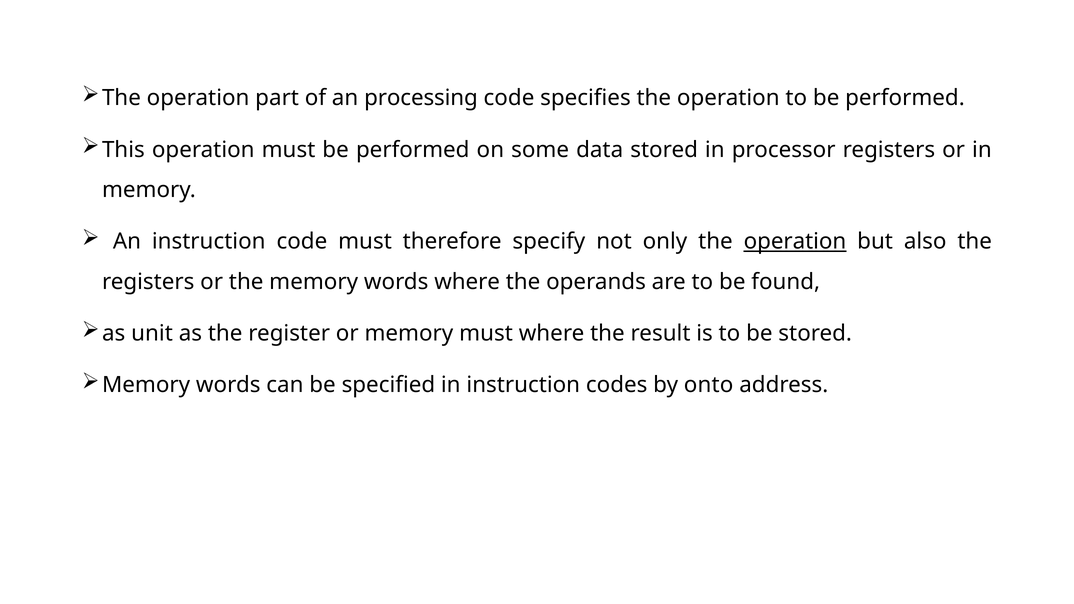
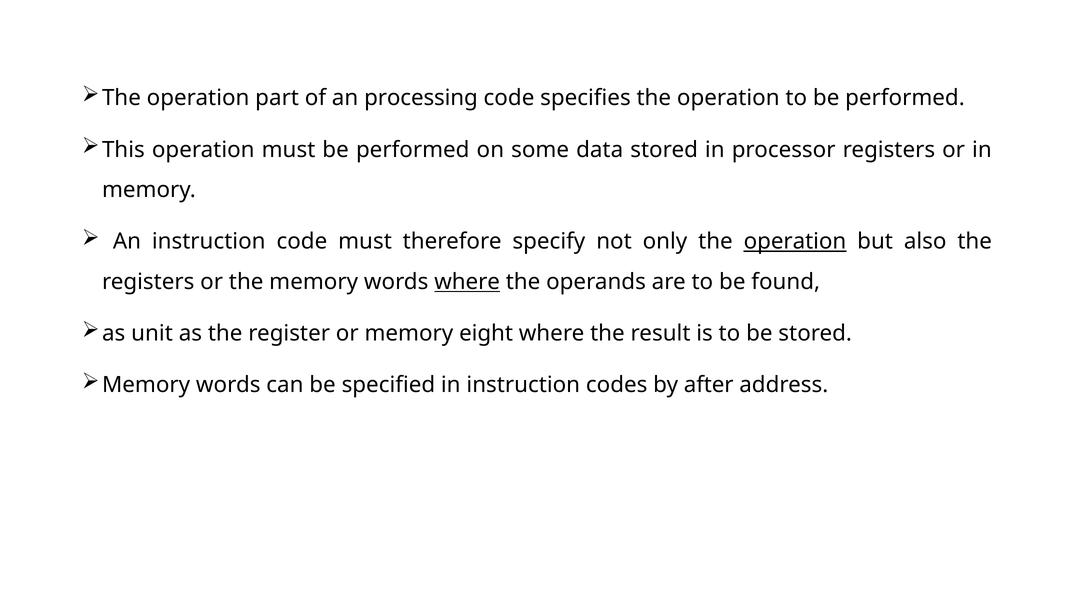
where at (467, 282) underline: none -> present
memory must: must -> eight
onto: onto -> after
